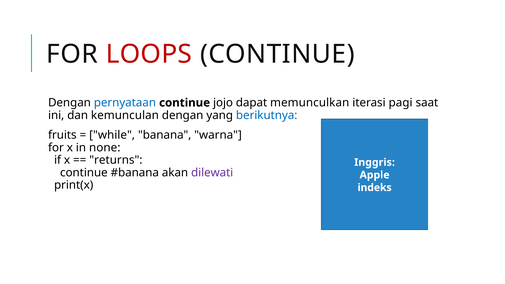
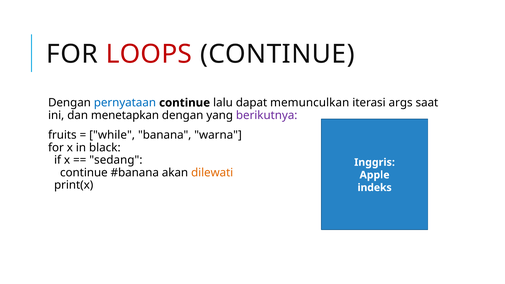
jojo: jojo -> lalu
pagi: pagi -> args
kemunculan: kemunculan -> menetapkan
berikutnya colour: blue -> purple
none: none -> black
returns: returns -> sedang
dilewati colour: purple -> orange
